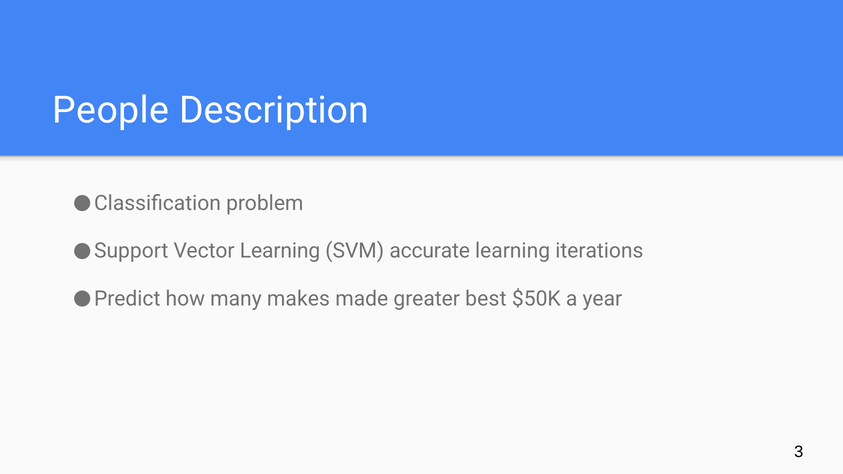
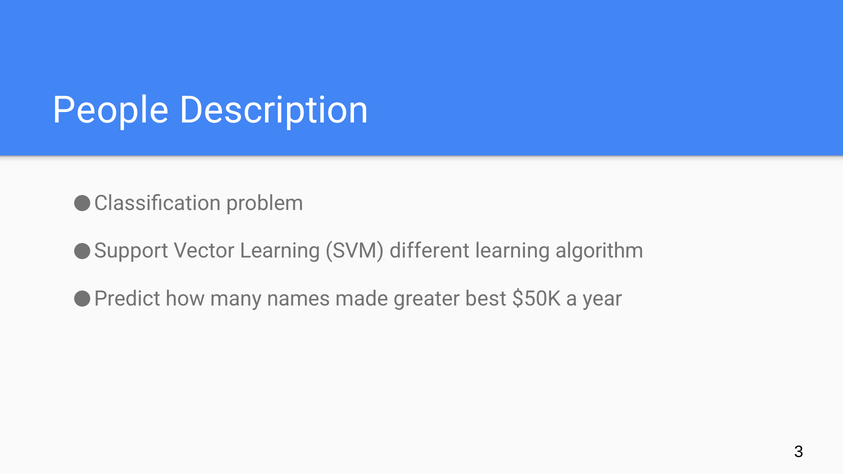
accurate: accurate -> different
iterations: iterations -> algorithm
makes: makes -> names
